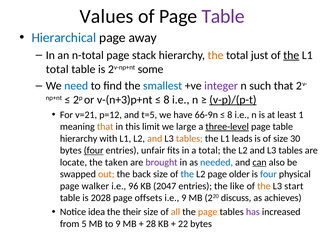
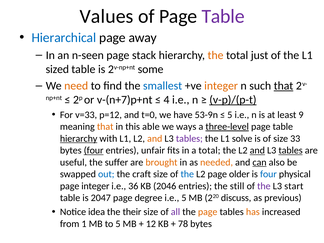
n-total: n-total -> n-seen
the at (291, 55) underline: present -> none
total at (57, 69): total -> sized
need colour: blue -> orange
integer at (221, 86) colour: purple -> orange
that at (284, 86) underline: none -> present
v-(n+3)p+nt: v-(n+3)p+nt -> v-(n+7)p+nt
8 at (166, 100): 8 -> 4
v=21: v=21 -> v=33
t=5: t=5 -> t=0
66-9n: 66-9n -> 53-9n
8 at (230, 115): 8 -> 5
1: 1 -> 9
limit: limit -> able
large: large -> ways
hierarchy at (79, 139) underline: none -> present
tables at (189, 139) colour: orange -> purple
leads: leads -> solve
30: 30 -> 33
and at (257, 150) underline: none -> present
tables at (291, 150) underline: none -> present
locate: locate -> useful
taken: taken -> suffer
brought colour: purple -> orange
needed colour: blue -> orange
out colour: orange -> blue
back: back -> craft
page walker: walker -> integer
96: 96 -> 36
2047: 2047 -> 2046
like: like -> still
the at (264, 186) colour: orange -> purple
2028: 2028 -> 2047
offsets: offsets -> degree
i.e 9: 9 -> 5
achieves: achieves -> previous
all colour: orange -> purple
has colour: purple -> orange
5: 5 -> 1
to 9: 9 -> 5
28: 28 -> 12
22: 22 -> 78
